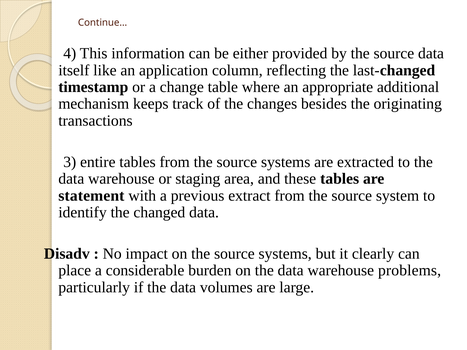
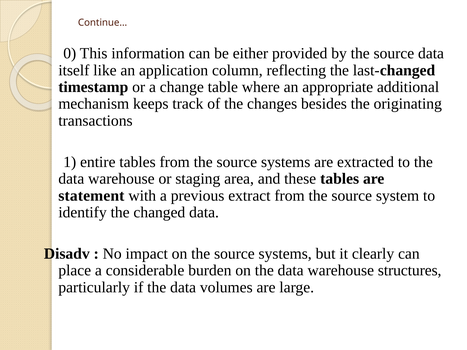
4: 4 -> 0
3: 3 -> 1
problems: problems -> structures
